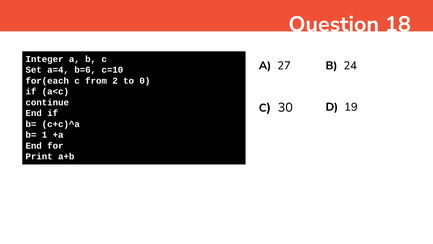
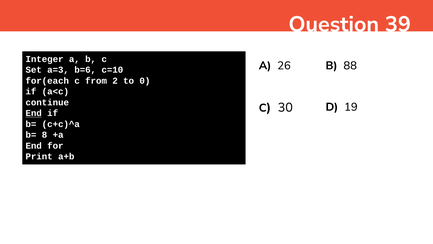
18: 18 -> 39
27: 27 -> 26
24: 24 -> 88
a=4: a=4 -> a=3
End at (34, 113) underline: none -> present
1: 1 -> 8
